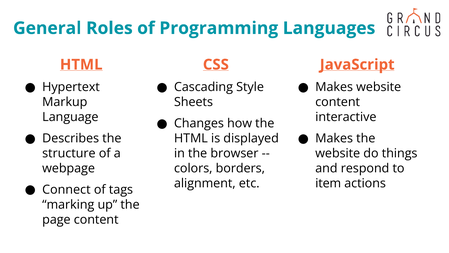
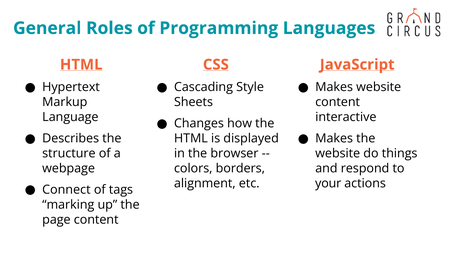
item: item -> your
